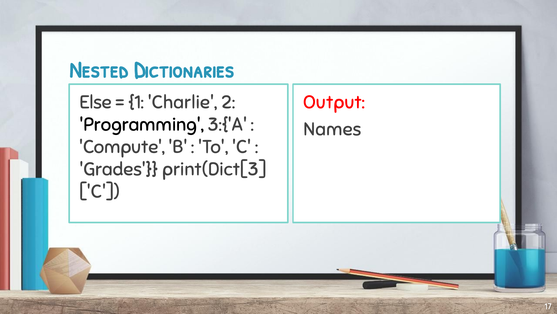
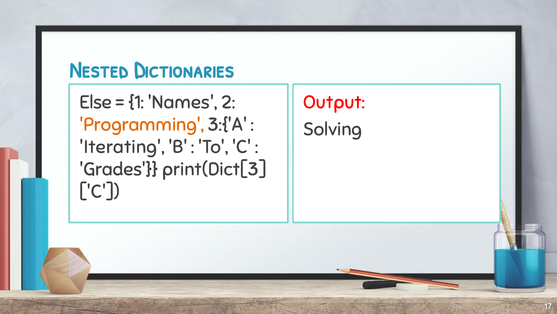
Charlie: Charlie -> Names
Programming colour: black -> orange
Names: Names -> Solving
Compute: Compute -> Iterating
